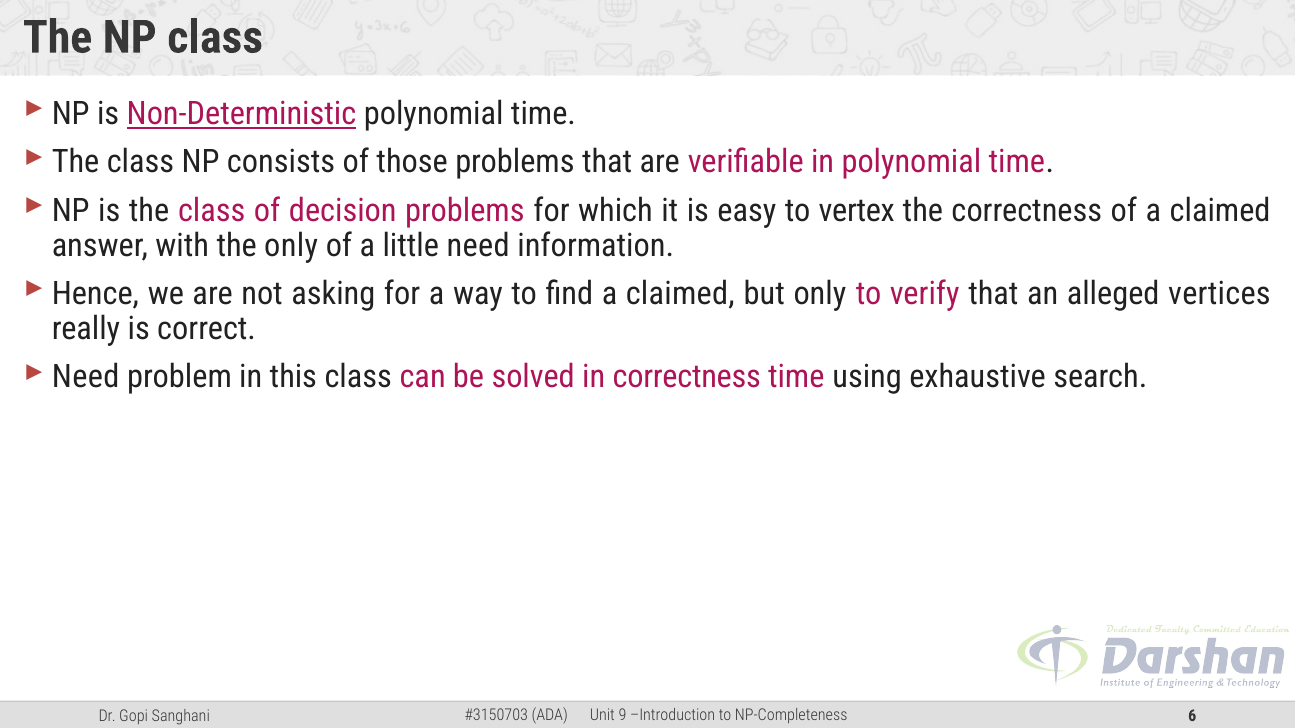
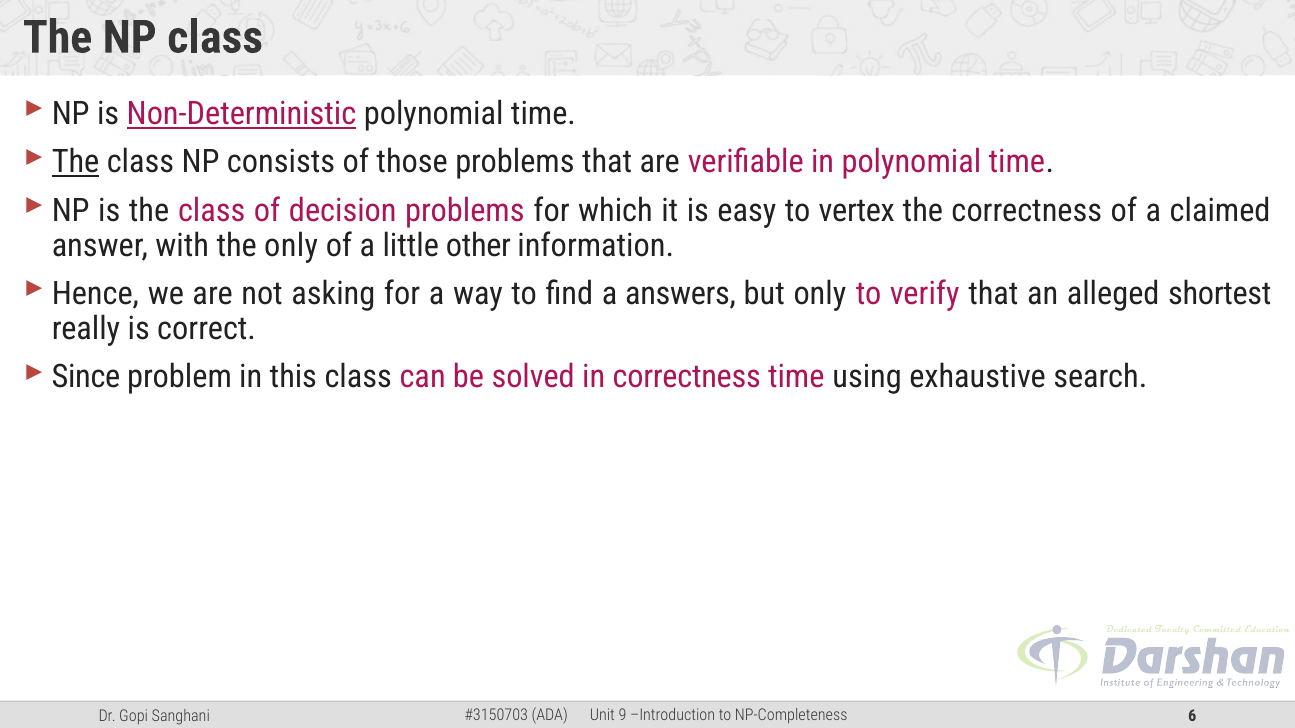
The at (76, 162) underline: none -> present
little need: need -> other
find a claimed: claimed -> answers
vertices: vertices -> shortest
Need at (86, 378): Need -> Since
